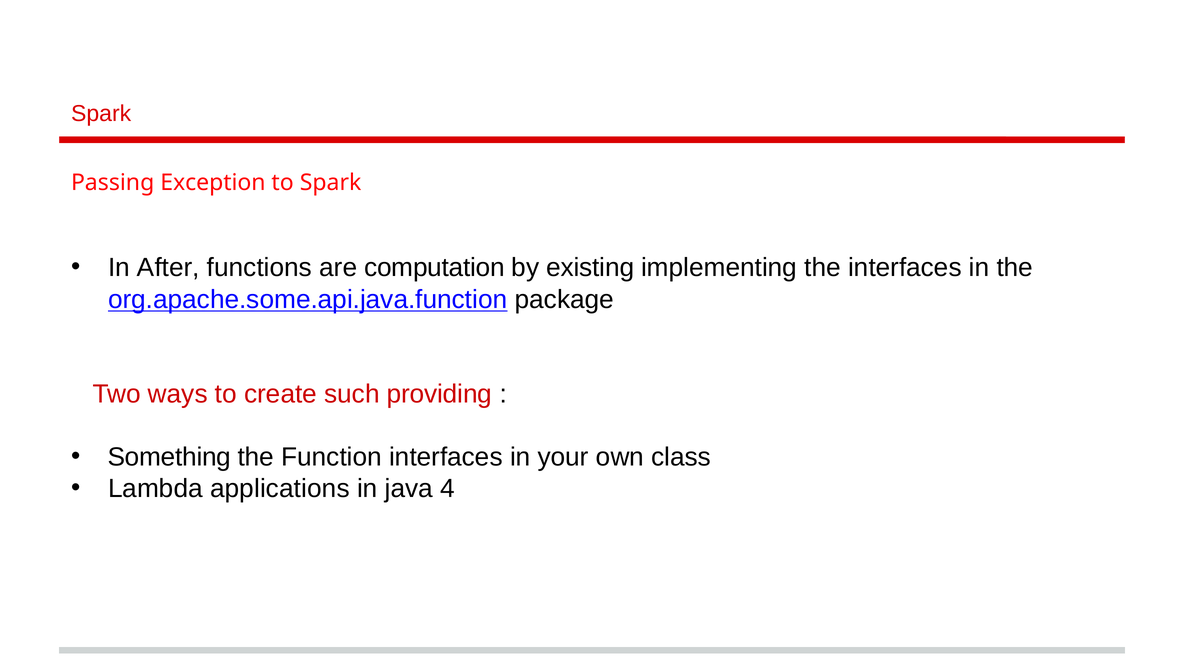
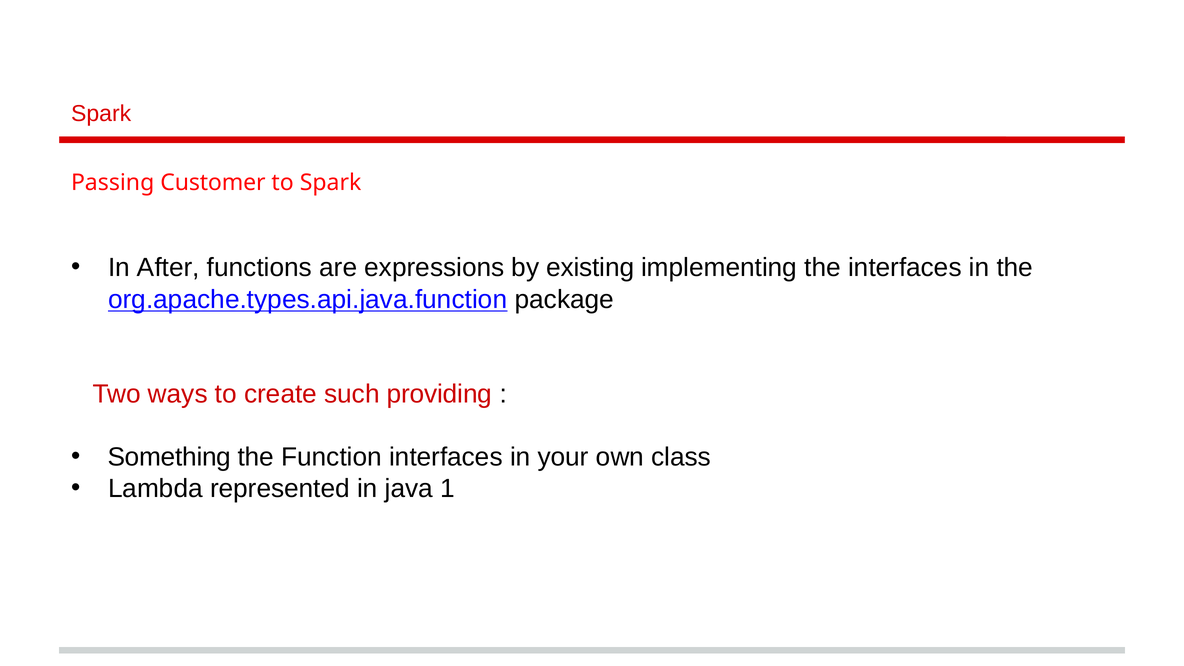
Exception: Exception -> Customer
computation: computation -> expressions
org.apache.some.api.java.function: org.apache.some.api.java.function -> org.apache.types.api.java.function
applications: applications -> represented
4: 4 -> 1
